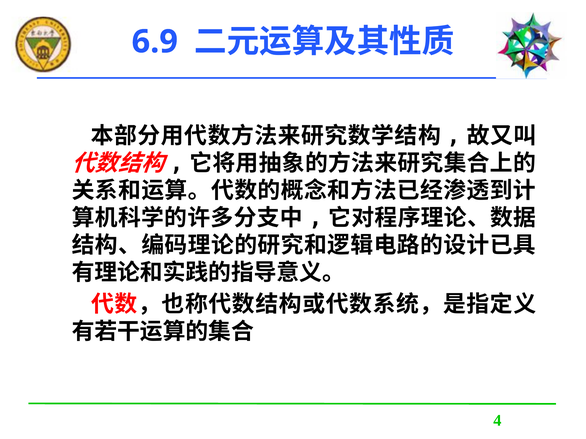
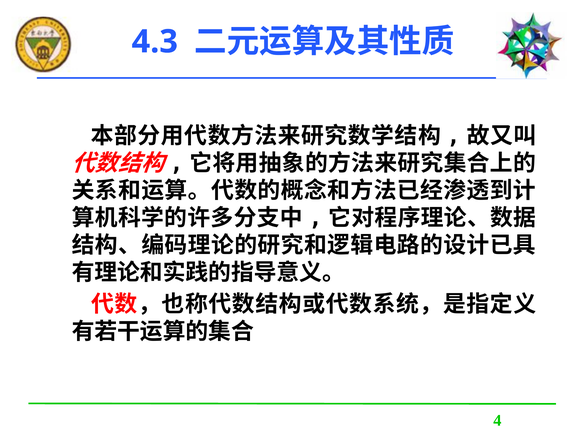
6.9: 6.9 -> 4.3
